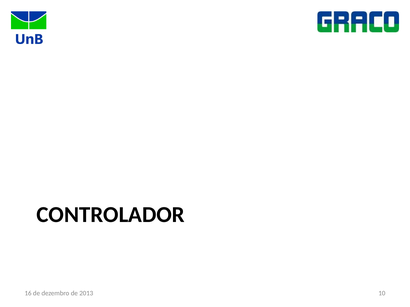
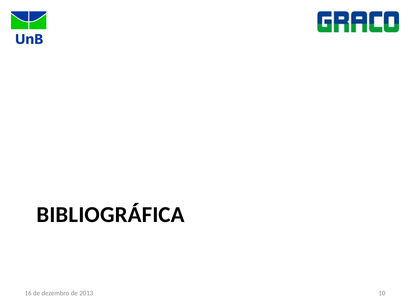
CONTROLADOR: CONTROLADOR -> BIBLIOGRÁFICA
